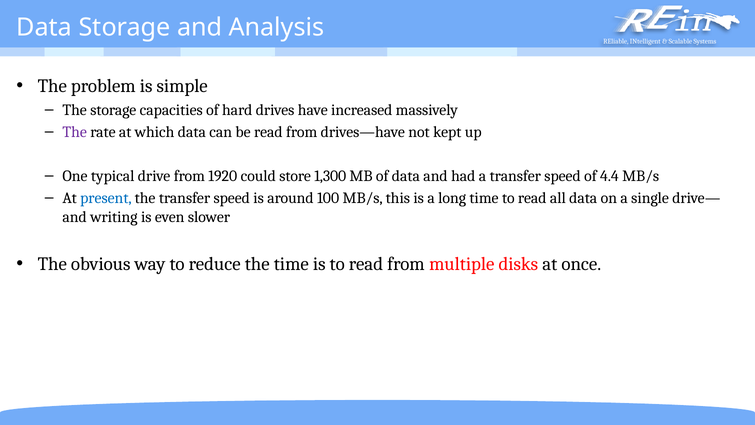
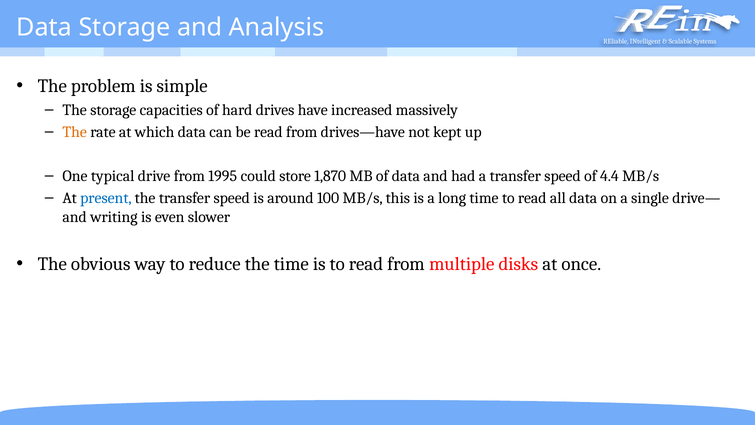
The at (75, 132) colour: purple -> orange
1920: 1920 -> 1995
1,300: 1,300 -> 1,870
